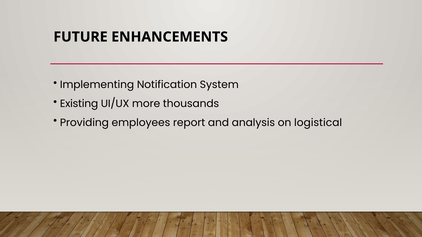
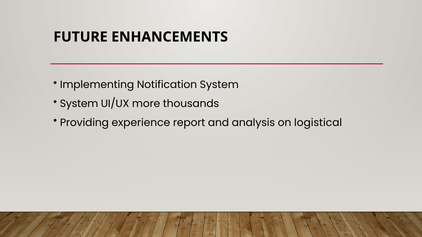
Existing at (79, 104): Existing -> System
employees: employees -> experience
